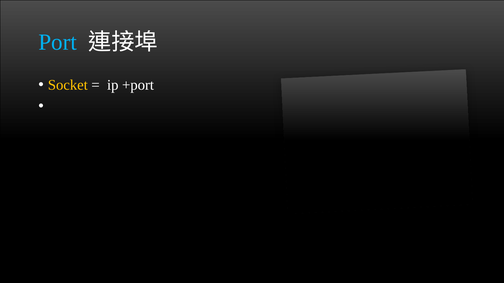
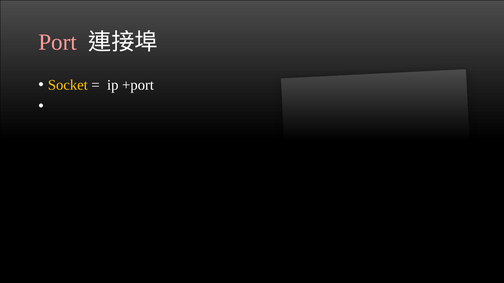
Port colour: light blue -> pink
